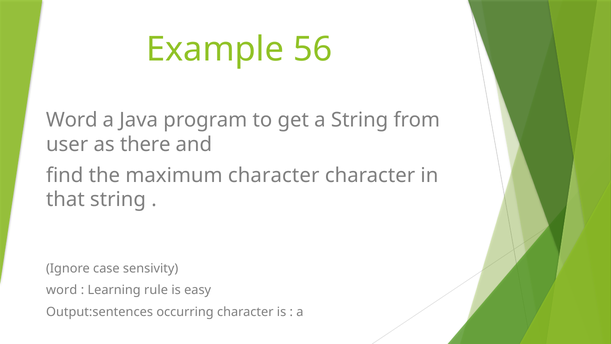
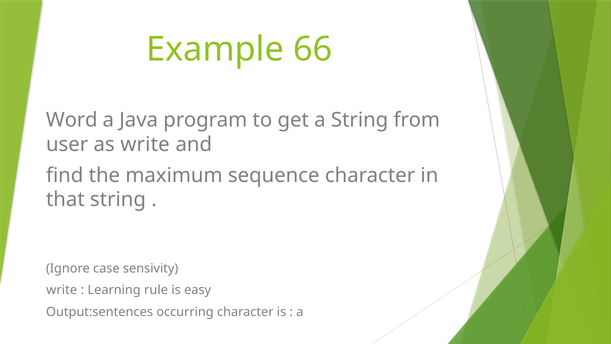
56: 56 -> 66
as there: there -> write
maximum character: character -> sequence
word at (62, 290): word -> write
